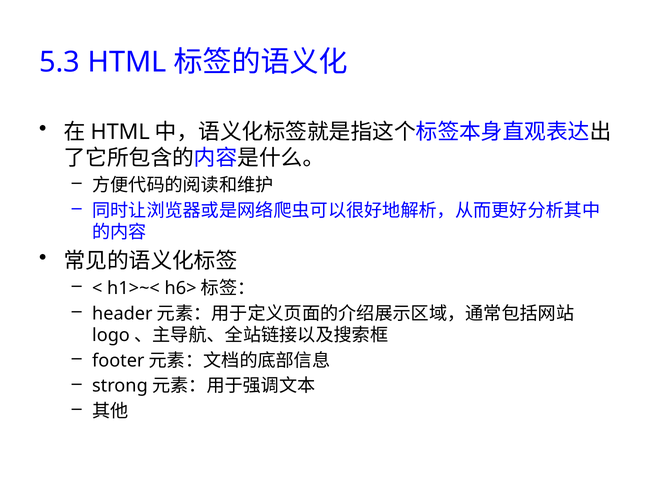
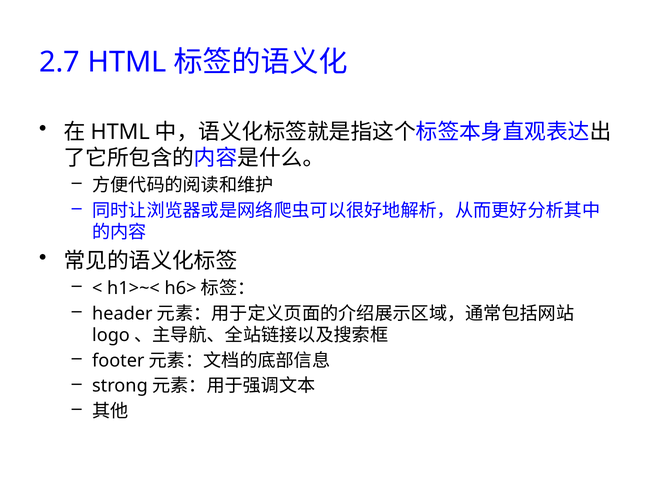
5.3: 5.3 -> 2.7
